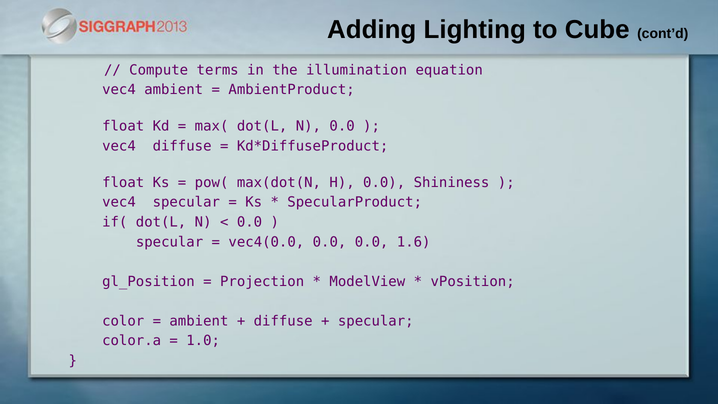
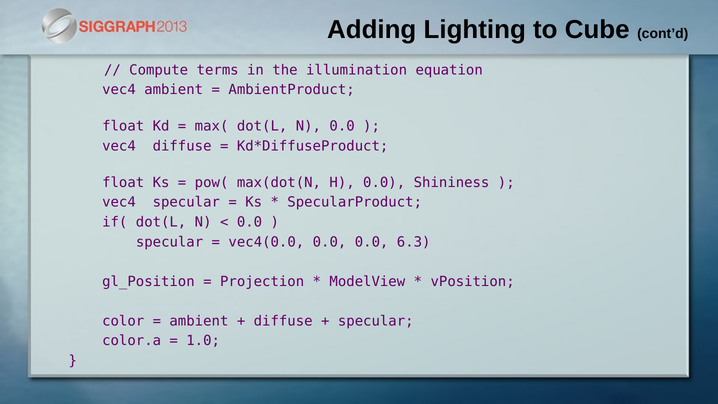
1.6: 1.6 -> 6.3
